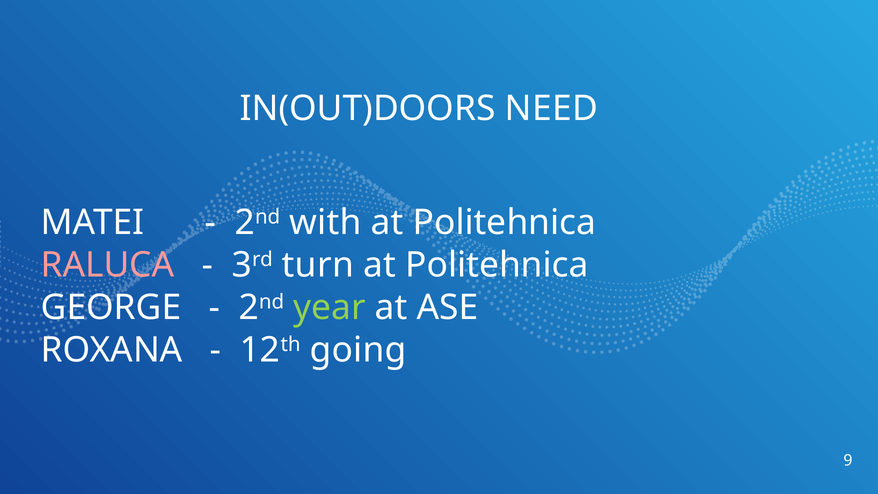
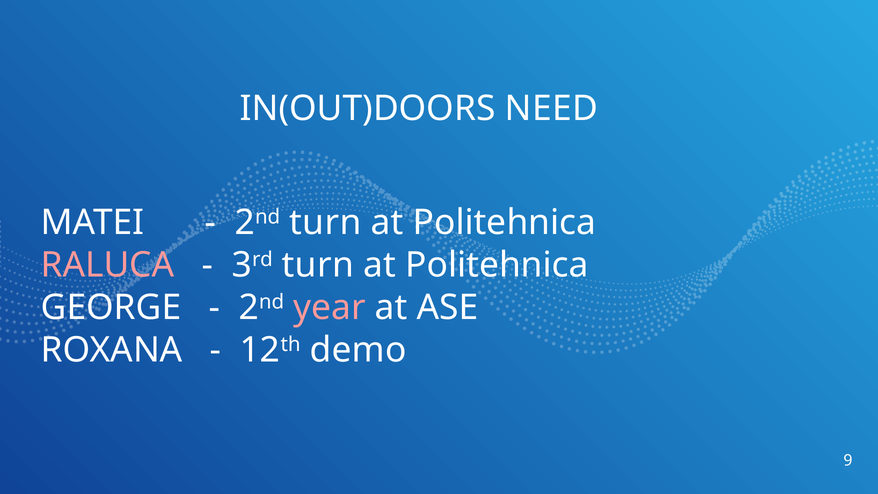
2nd with: with -> turn
year colour: light green -> pink
going: going -> demo
